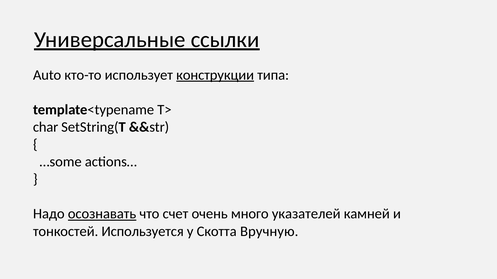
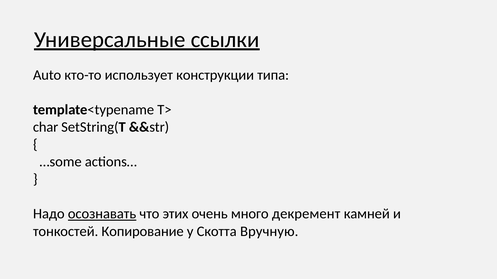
конструкции underline: present -> none
счет: счет -> этих
указателей: указателей -> декремент
Используется: Используется -> Копирование
